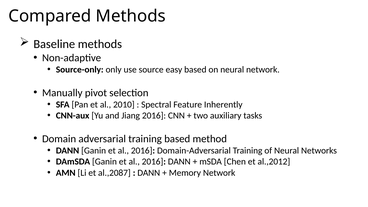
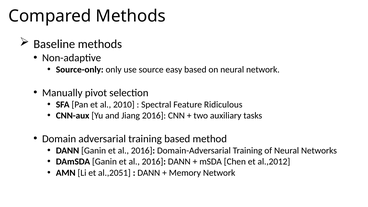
Inherently: Inherently -> Ridiculous
al.,2087: al.,2087 -> al.,2051
